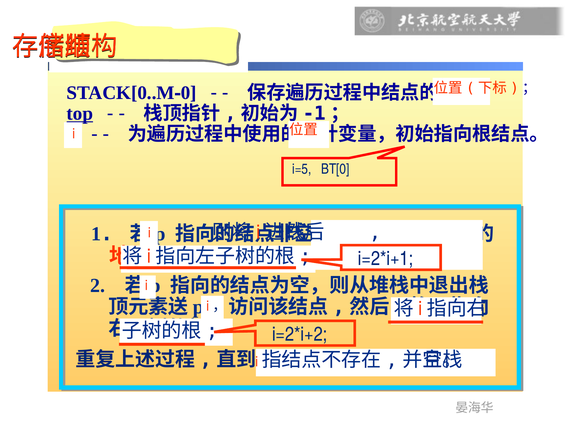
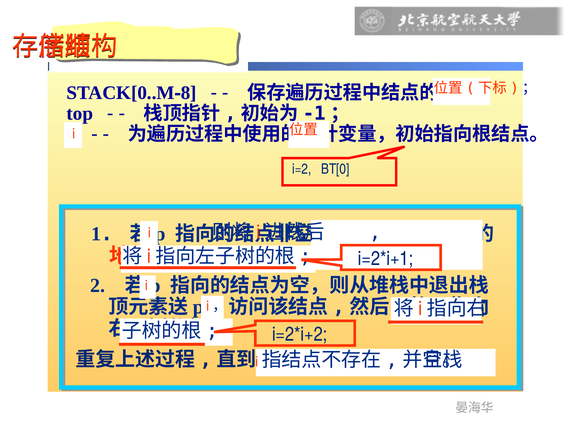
0: 0 -> 8
top underline: present -> none
i=5: i=5 -> i=2
